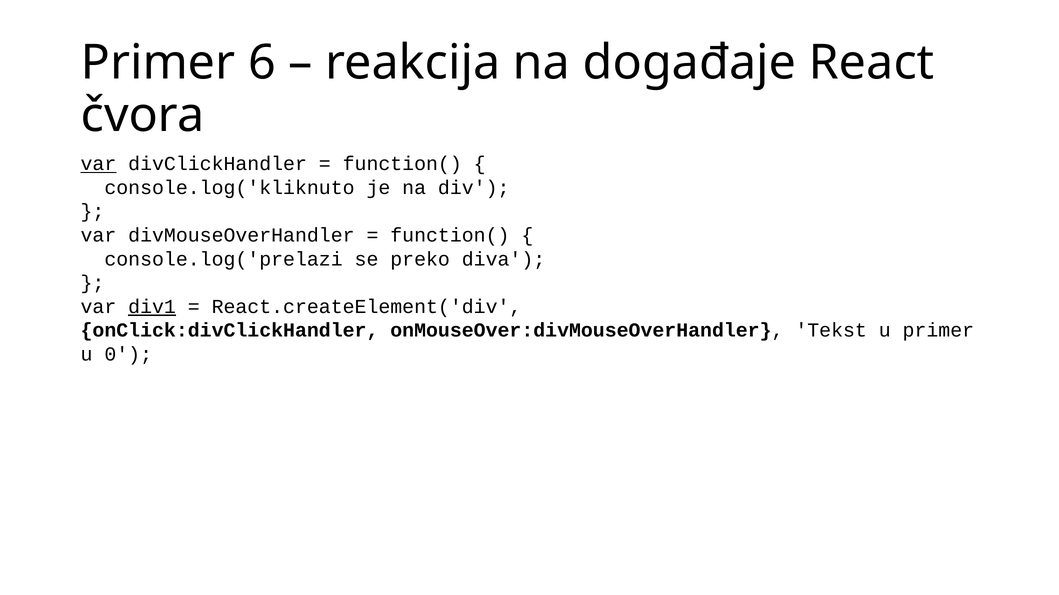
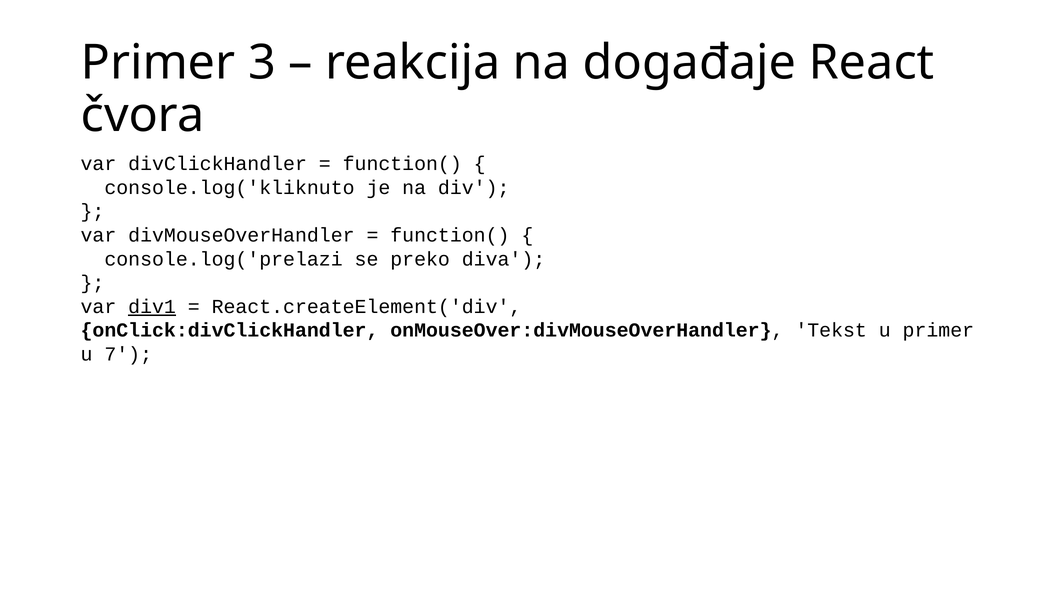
6: 6 -> 3
var at (98, 164) underline: present -> none
0: 0 -> 7
